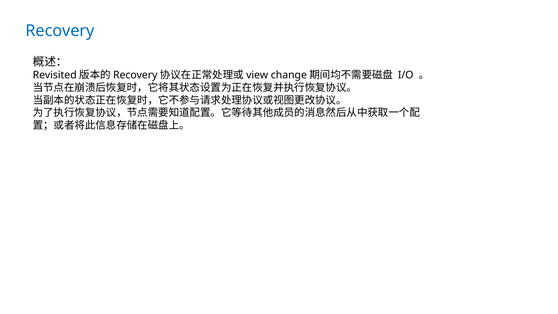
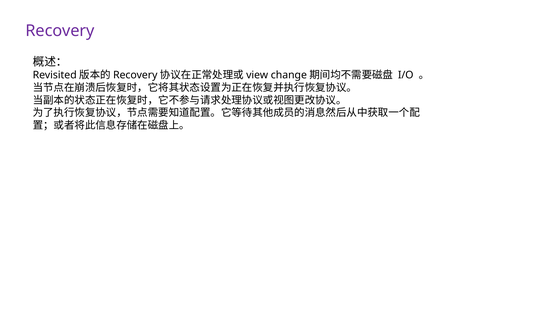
Recovery colour: blue -> purple
